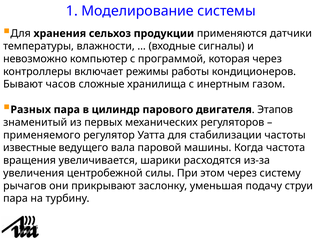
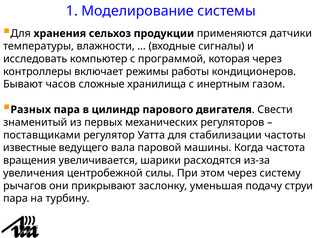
невозможно: невозможно -> исследовать
Этапов: Этапов -> Свести
применяемого: применяемого -> поставщиками
